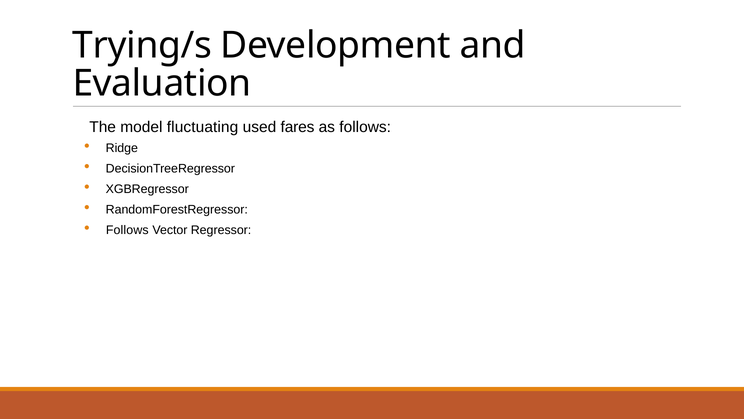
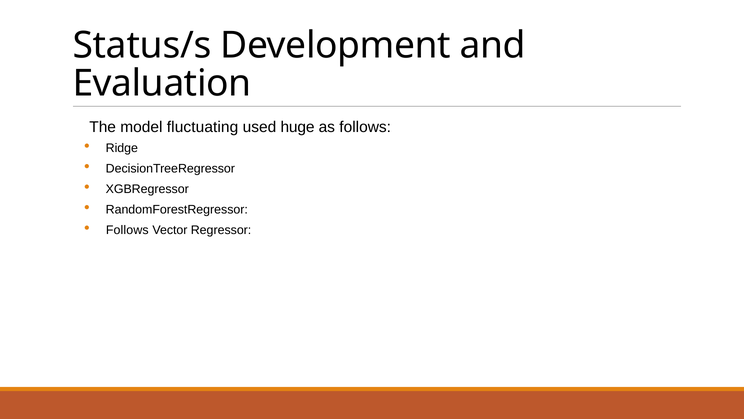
Trying/s: Trying/s -> Status/s
fares: fares -> huge
